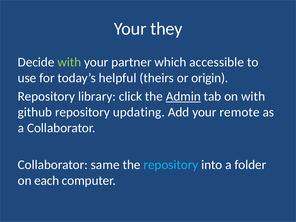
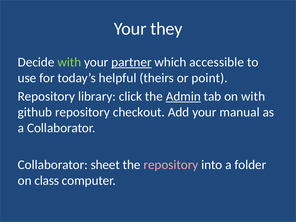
partner underline: none -> present
origin: origin -> point
updating: updating -> checkout
remote: remote -> manual
same: same -> sheet
repository at (171, 165) colour: light blue -> pink
each: each -> class
